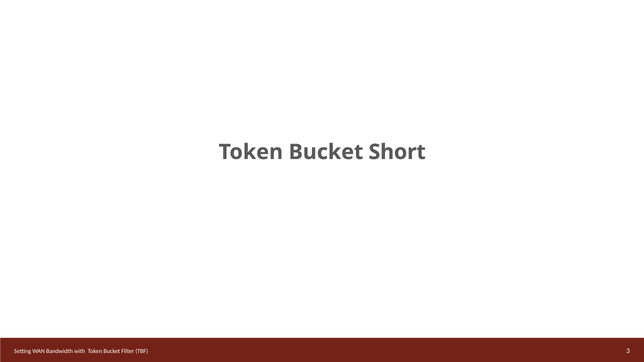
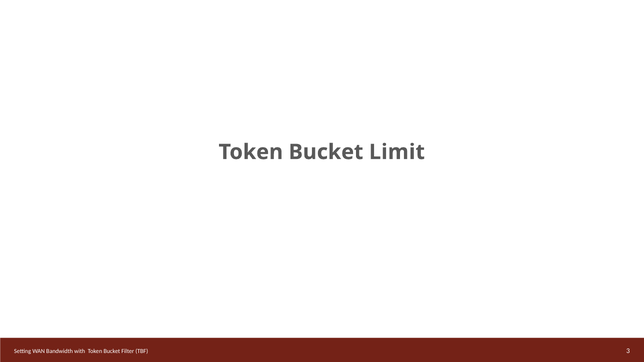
Short: Short -> Limit
